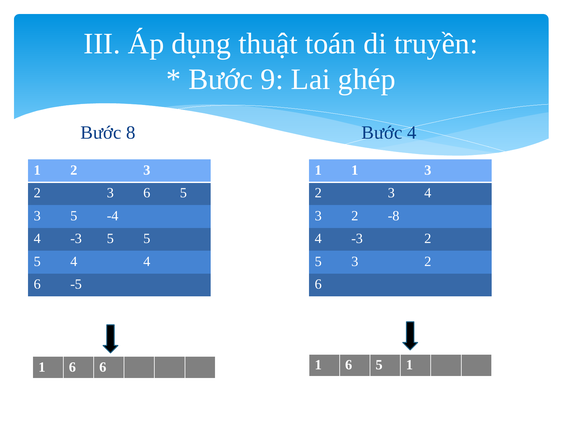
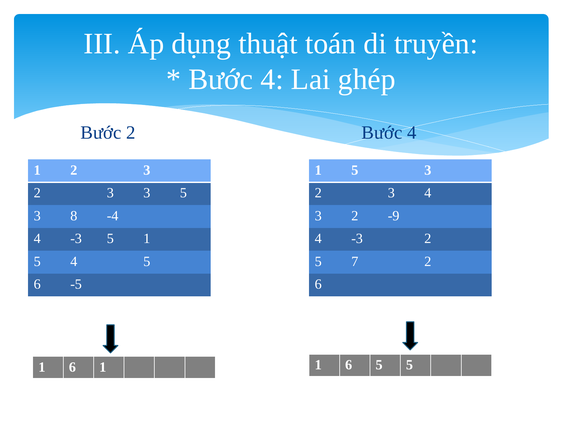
9 at (272, 79): 9 -> 4
Bước 8: 8 -> 2
1 at (355, 170): 1 -> 5
3 6: 6 -> 3
3 5: 5 -> 8
-8: -8 -> -9
-3 5 5: 5 -> 1
4 4: 4 -> 5
3 at (355, 261): 3 -> 7
5 1: 1 -> 5
1 6 6: 6 -> 1
